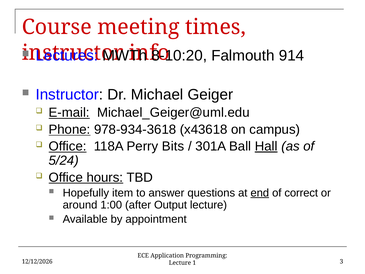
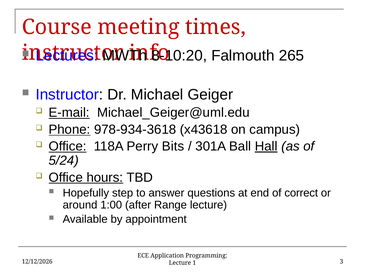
914: 914 -> 265
item: item -> step
end underline: present -> none
Output: Output -> Range
